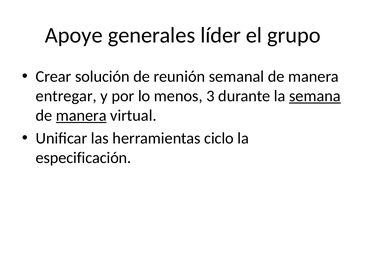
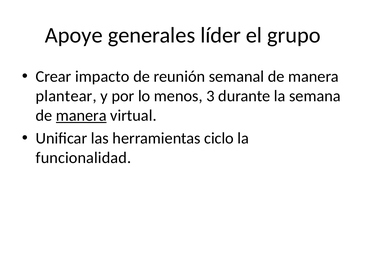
solución: solución -> impacto
entregar: entregar -> plantear
semana underline: present -> none
especificación: especificación -> funcionalidad
